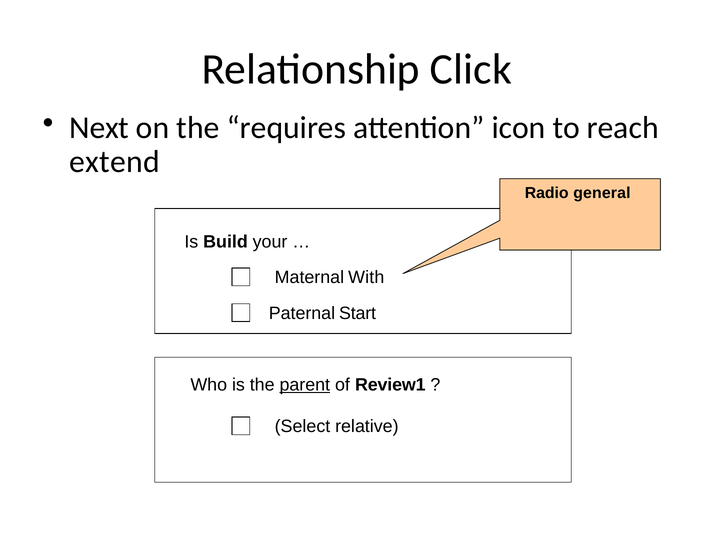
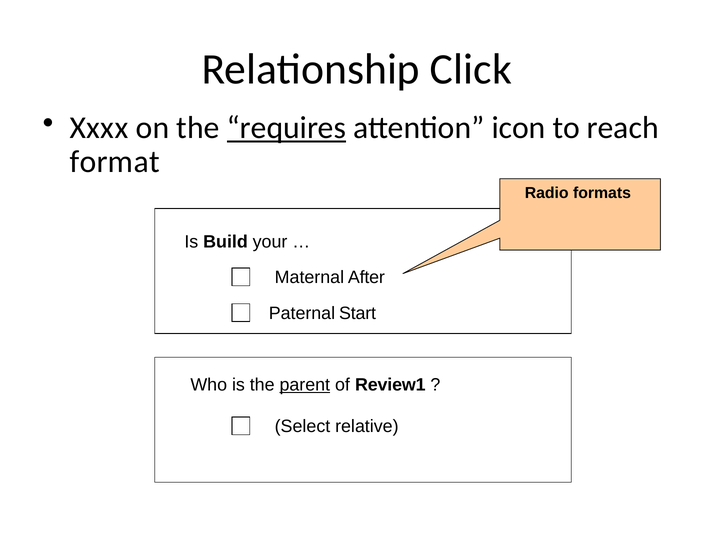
Next: Next -> Xxxx
requires underline: none -> present
extend: extend -> format
general: general -> formats
With: With -> After
